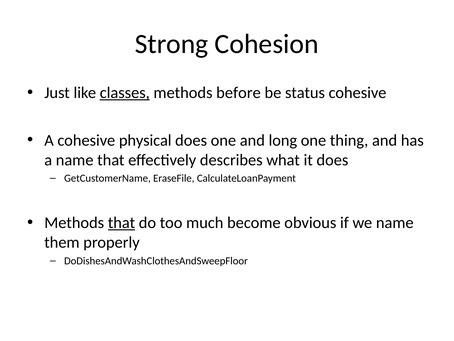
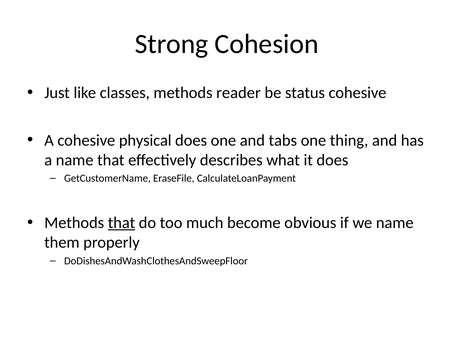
classes underline: present -> none
before: before -> reader
long: long -> tabs
